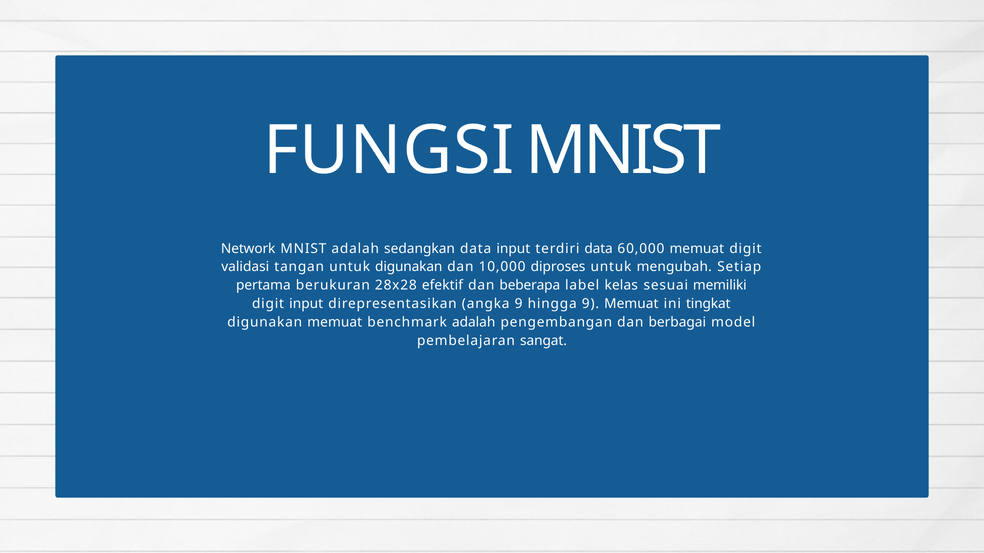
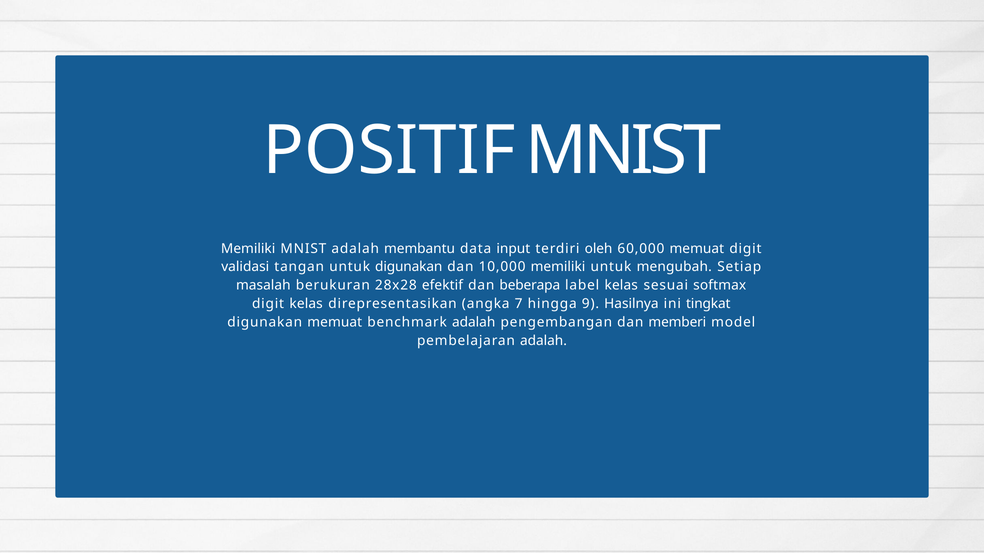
FUNGSI: FUNGSI -> POSITIF
Network at (248, 249): Network -> Memiliki
sedangkan: sedangkan -> membantu
terdiri data: data -> oleh
10,000 diproses: diproses -> memiliki
pertama: pertama -> masalah
memiliki: memiliki -> softmax
digit input: input -> kelas
angka 9: 9 -> 7
9 Memuat: Memuat -> Hasilnya
berbagai: berbagai -> memberi
pembelajaran sangat: sangat -> adalah
